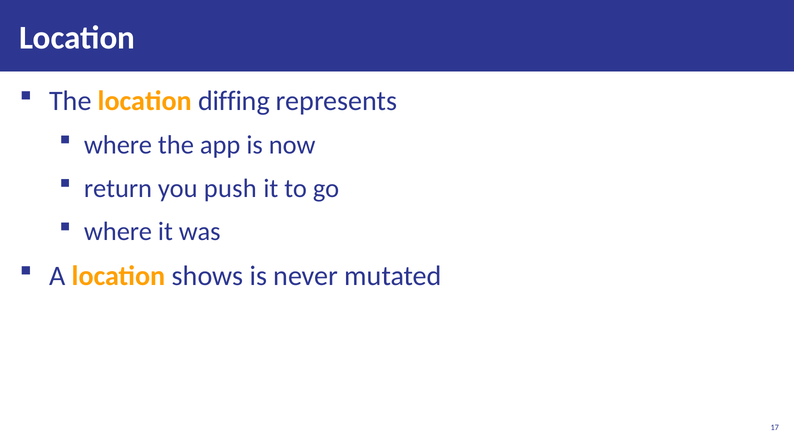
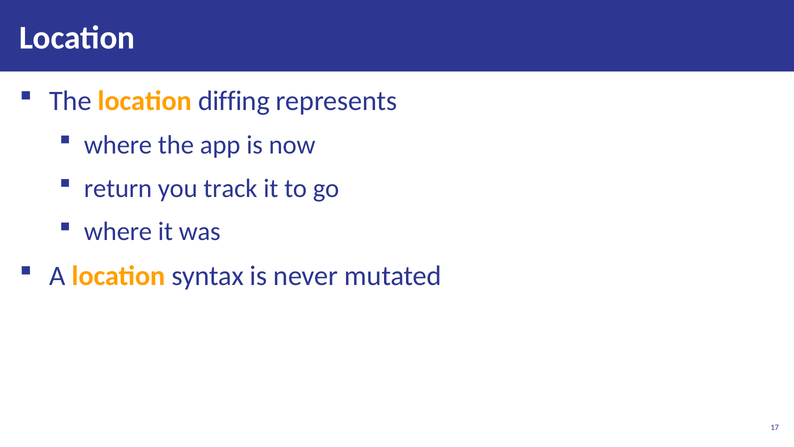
push: push -> track
shows: shows -> syntax
